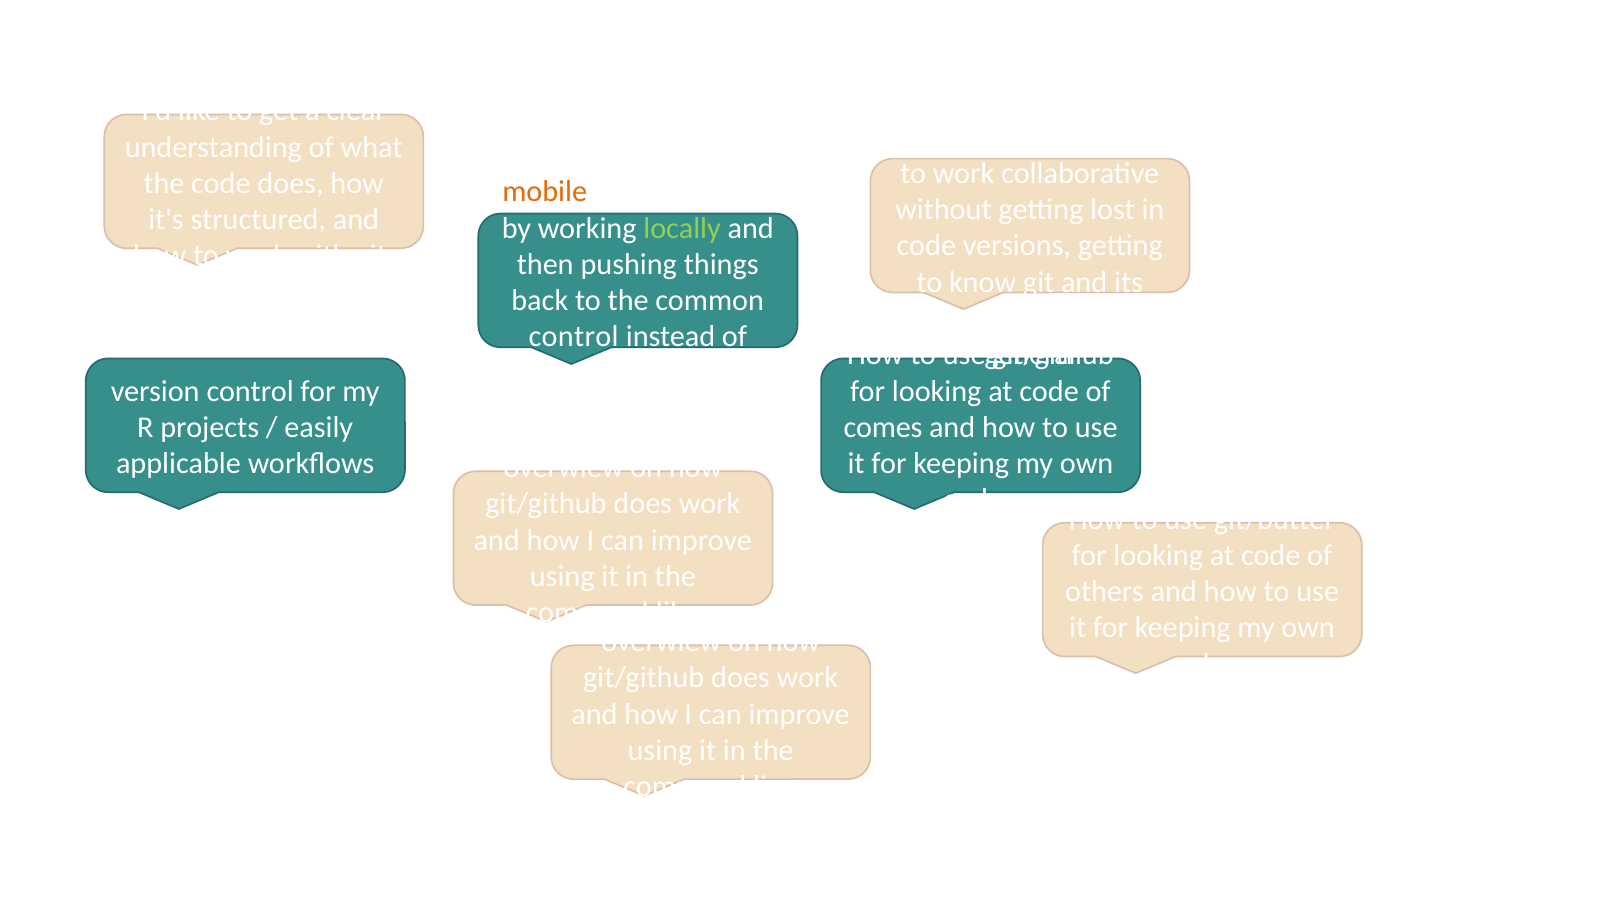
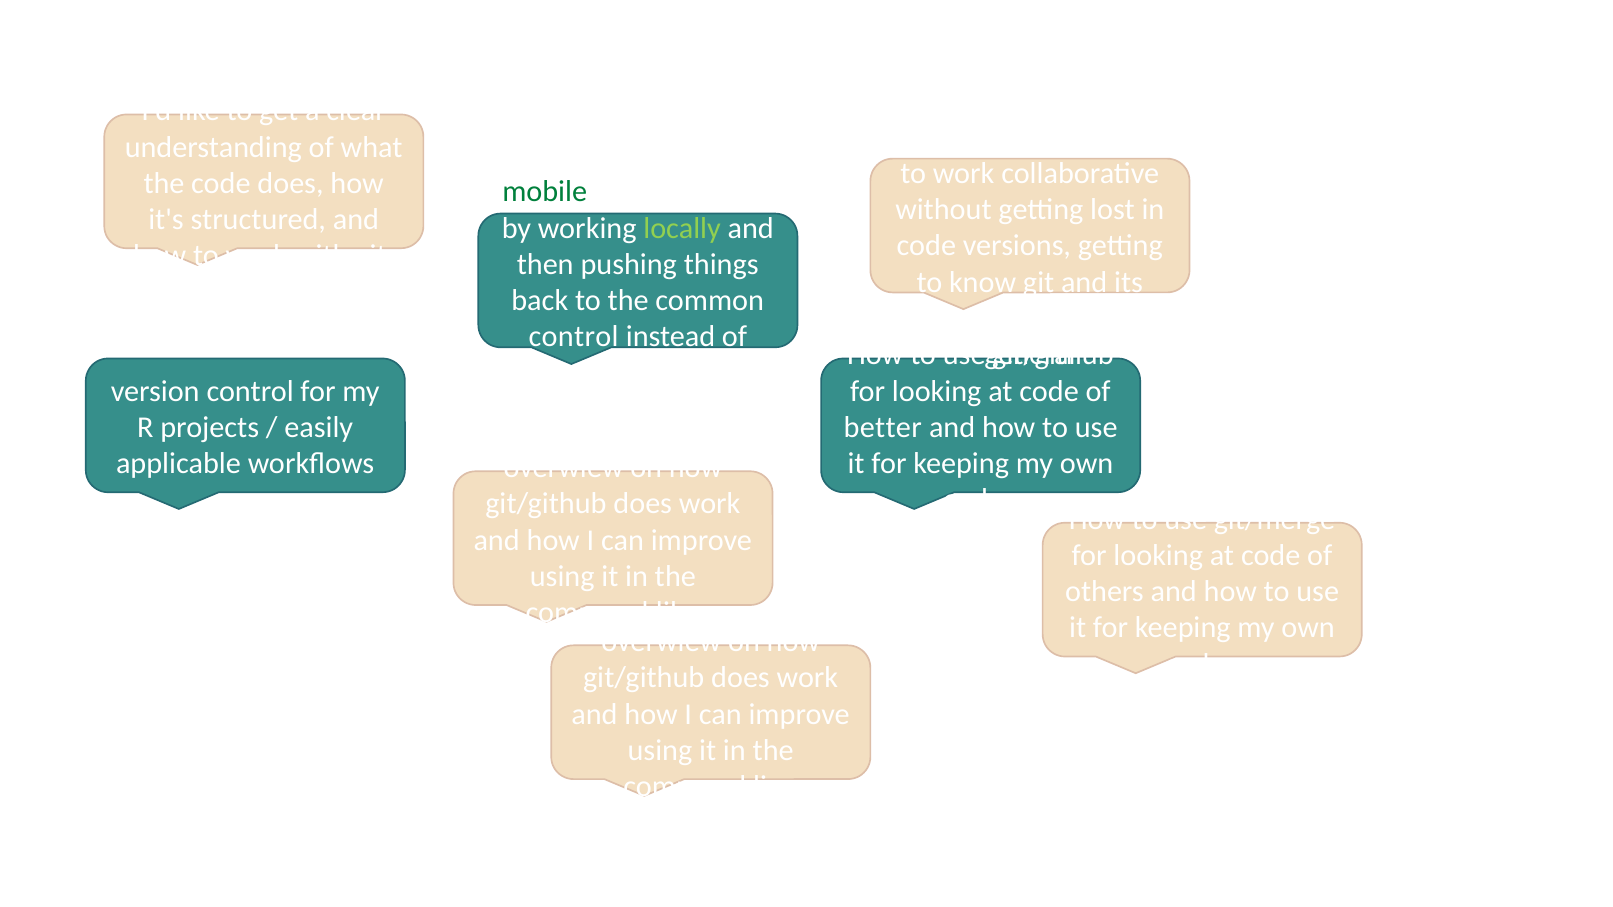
mobile colour: orange -> green
comes: comes -> better
git/butter: git/butter -> git/merge
